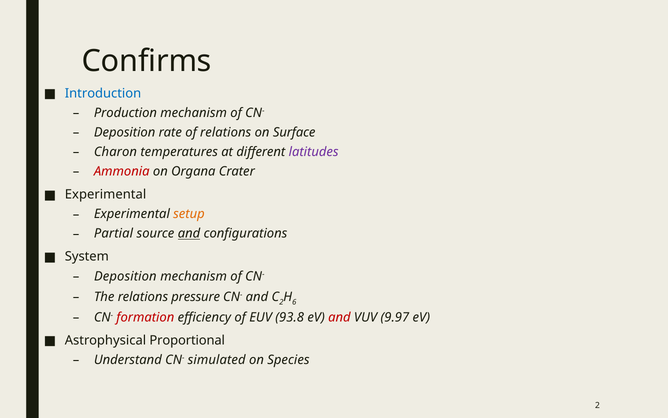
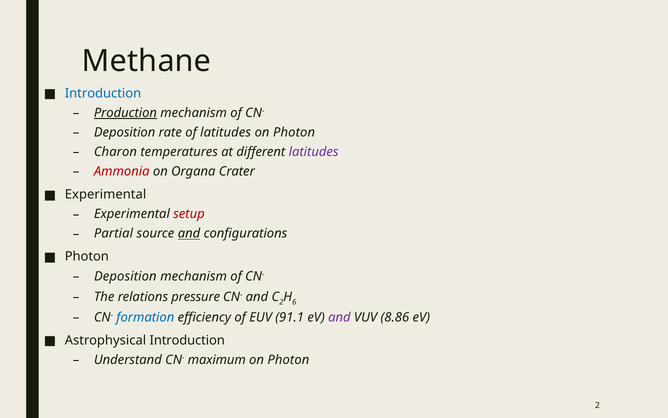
Confirms: Confirms -> Methane
Production underline: none -> present
of relations: relations -> latitudes
Surface at (294, 132): Surface -> Photon
setup colour: orange -> red
System at (87, 256): System -> Photon
formation colour: red -> blue
93.8: 93.8 -> 91.1
and at (339, 317) colour: red -> purple
9.97: 9.97 -> 8.86
Astrophysical Proportional: Proportional -> Introduction
simulated: simulated -> maximum
Species at (288, 359): Species -> Photon
